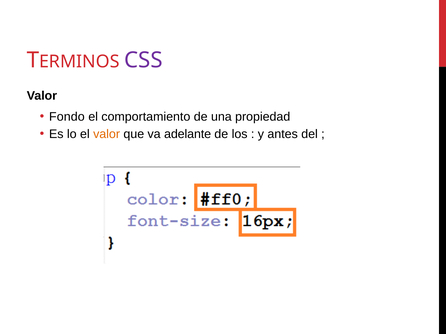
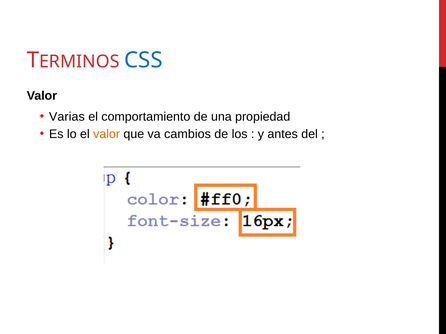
CSS colour: purple -> blue
Fondo: Fondo -> Varias
adelante: adelante -> cambios
